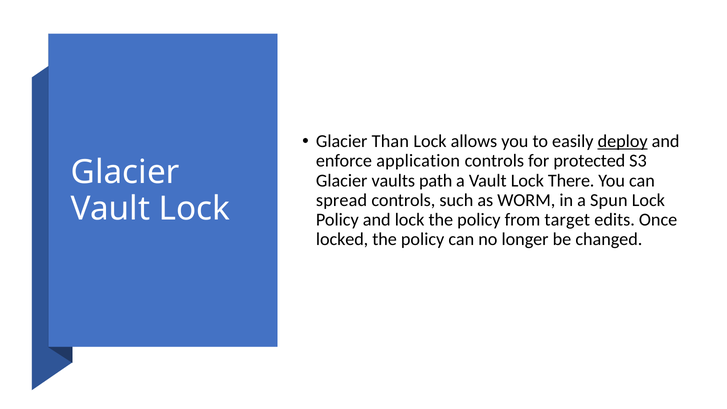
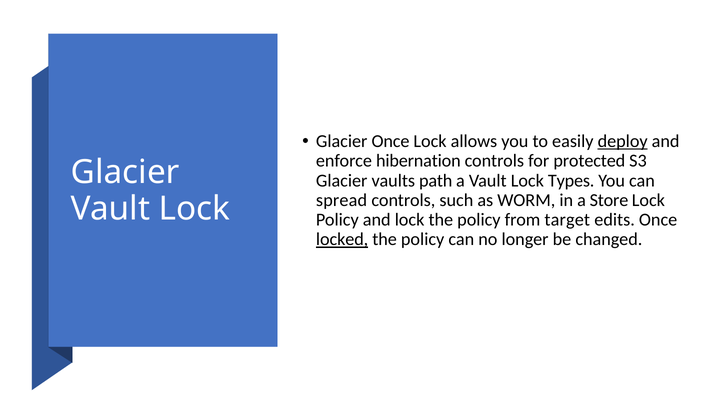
Glacier Than: Than -> Once
application: application -> hibernation
There: There -> Types
Spun: Spun -> Store
locked underline: none -> present
